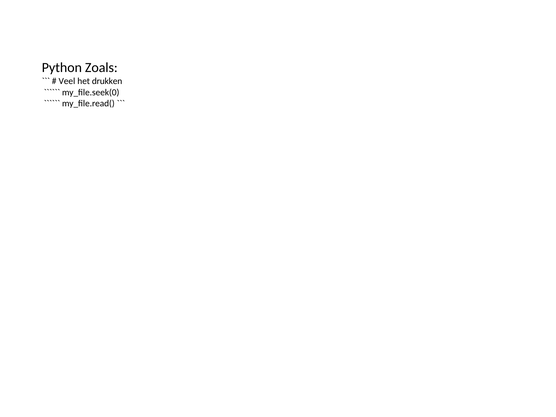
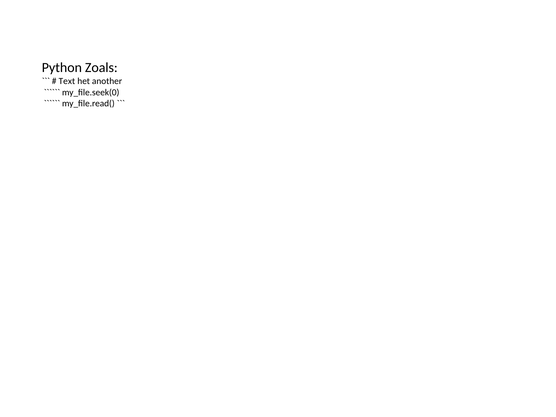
Veel: Veel -> Text
drukken: drukken -> another
